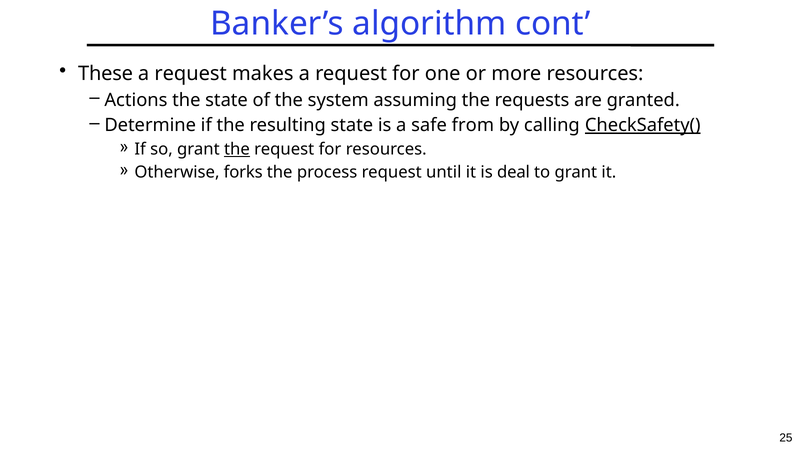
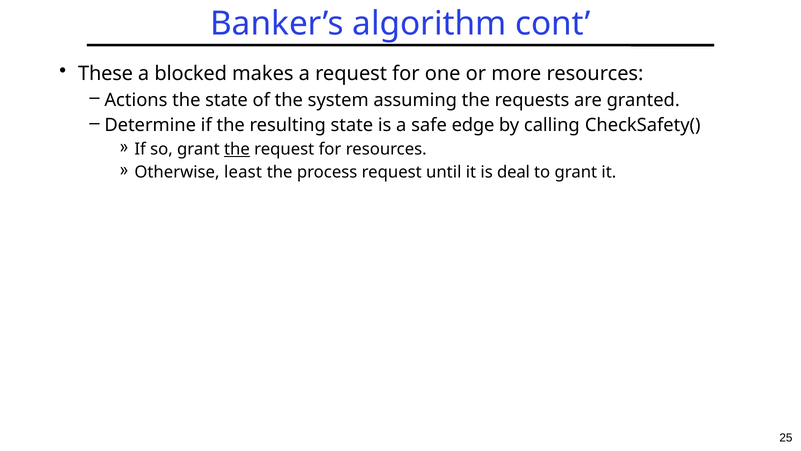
request at (191, 74): request -> blocked
from: from -> edge
CheckSafety( underline: present -> none
forks: forks -> least
